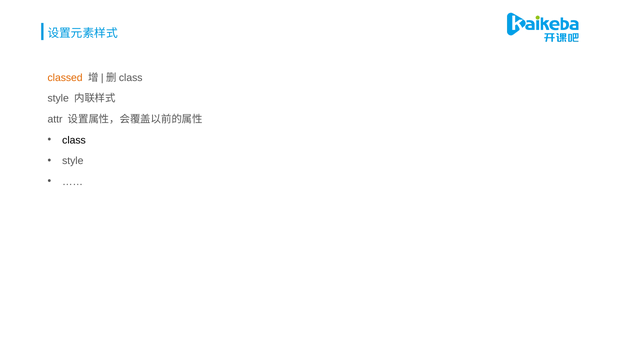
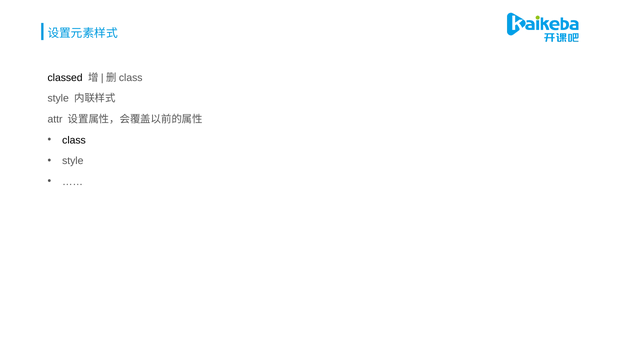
classed colour: orange -> black
